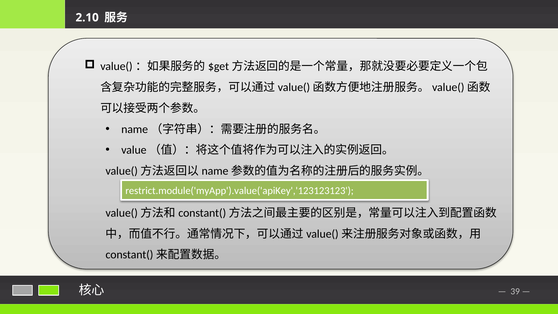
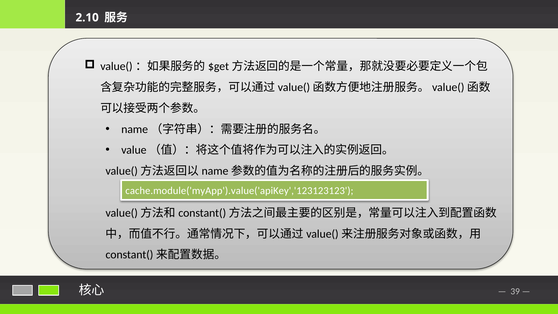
restrict.module('myApp').value('apiKey','123123123: restrict.module('myApp').value('apiKey','123123123 -> cache.module('myApp').value('apiKey','123123123
